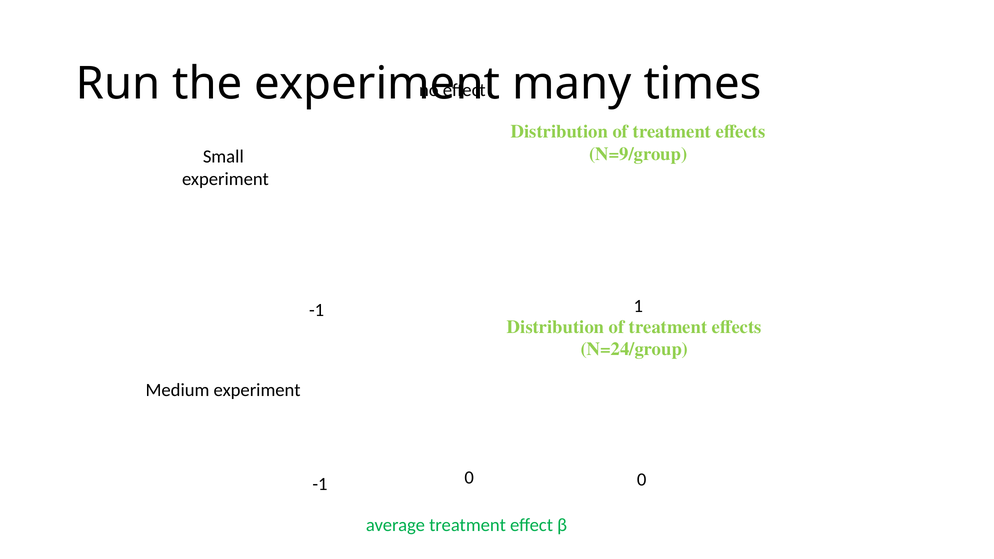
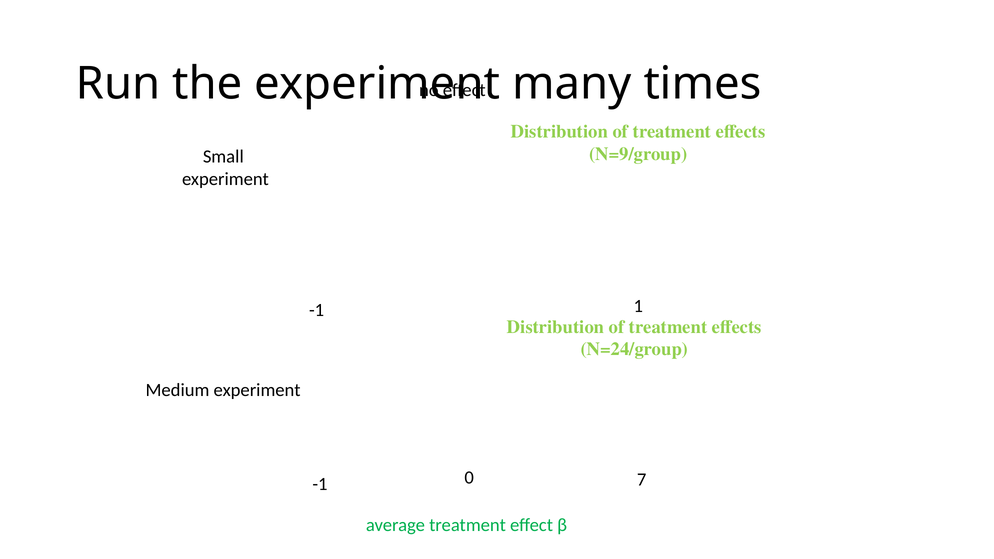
0 0: 0 -> 7
